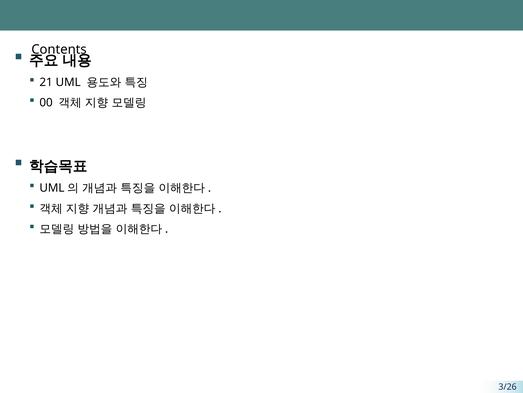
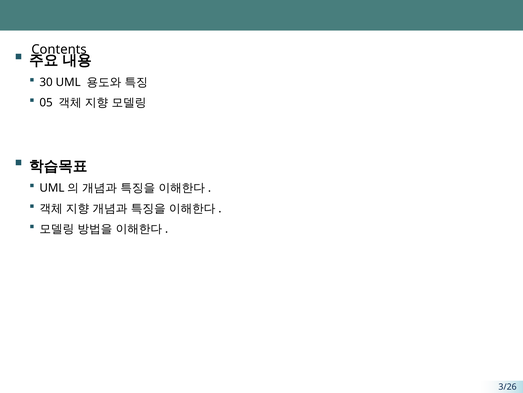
21: 21 -> 30
00: 00 -> 05
